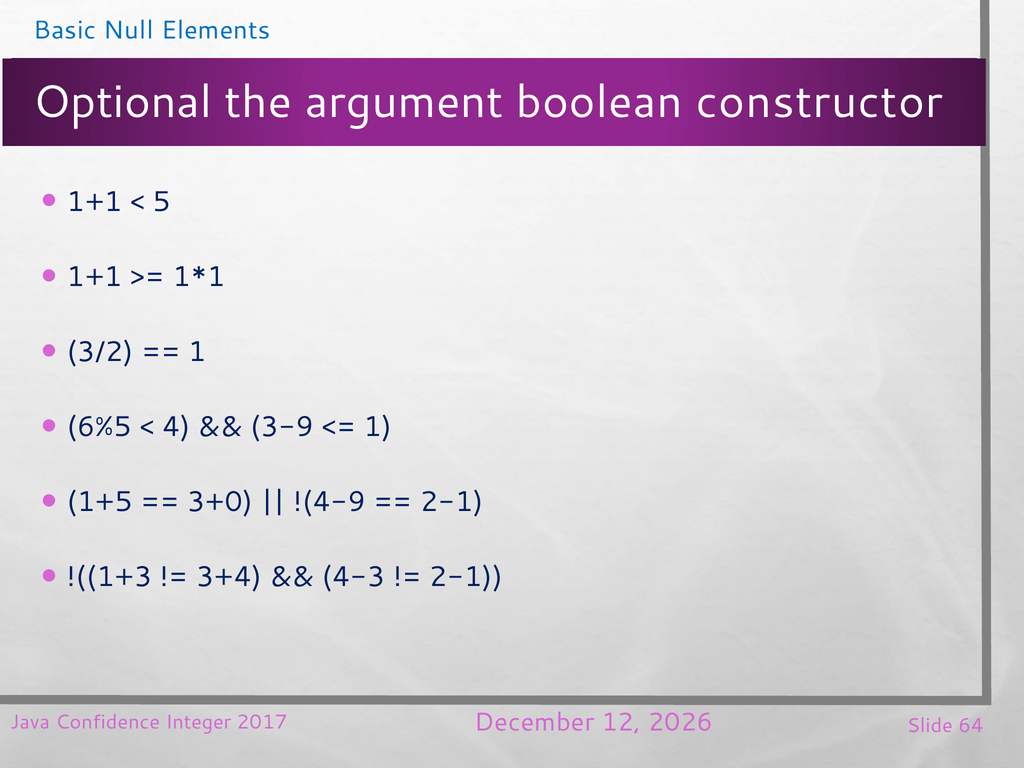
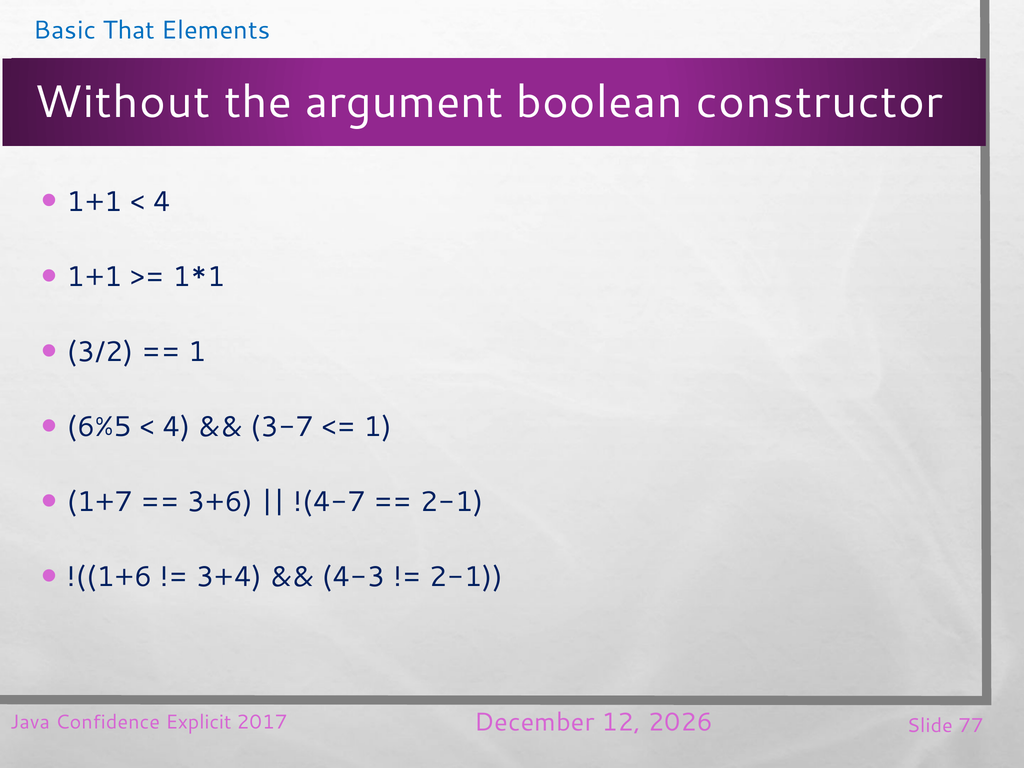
Null: Null -> That
Optional: Optional -> Without
5 at (162, 202): 5 -> 4
3-9: 3-9 -> 3-7
1+5: 1+5 -> 1+7
3+0: 3+0 -> 3+6
!(4-9: !(4-9 -> !(4-7
!((1+3: !((1+3 -> !((1+6
Integer: Integer -> Explicit
64: 64 -> 77
